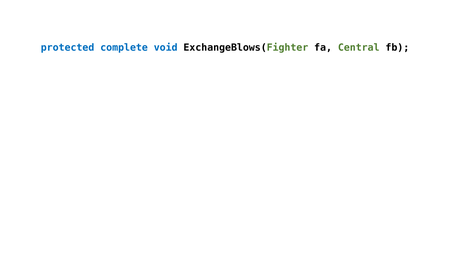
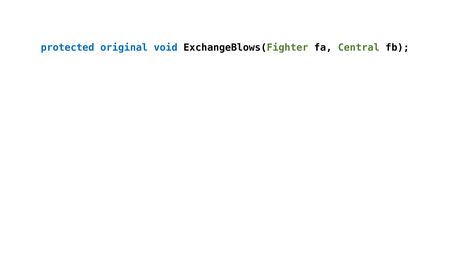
complete: complete -> original
